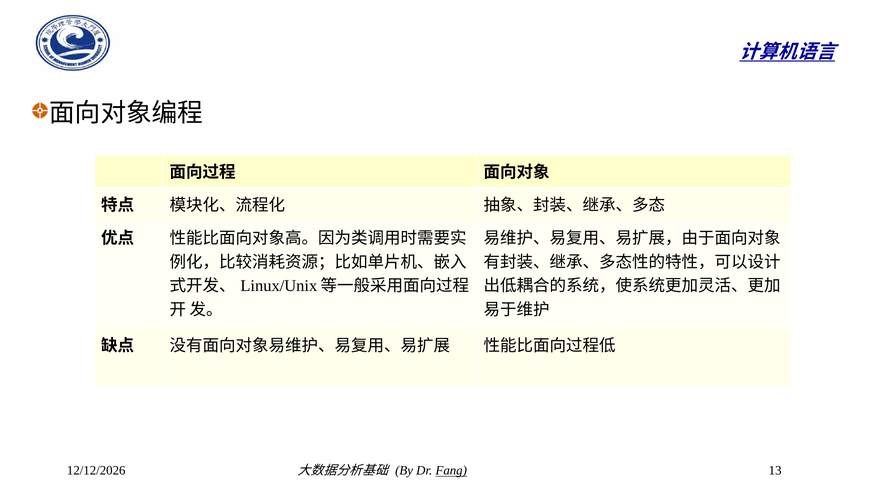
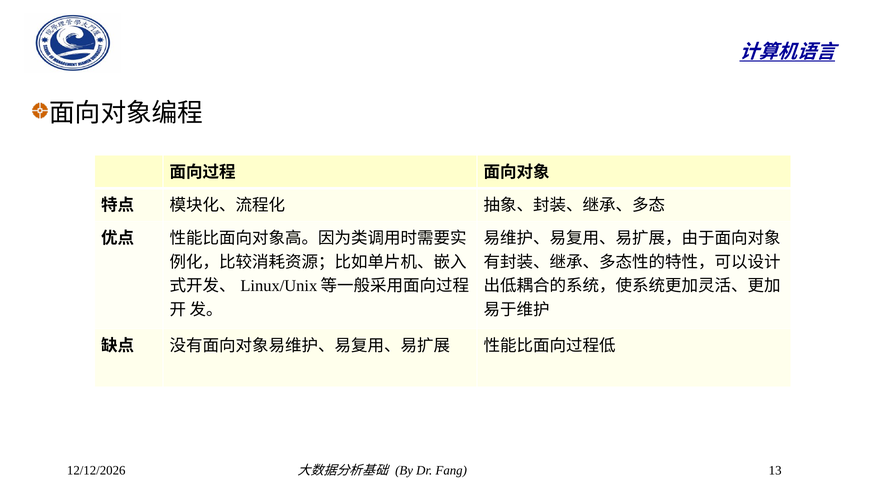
Fang underline: present -> none
